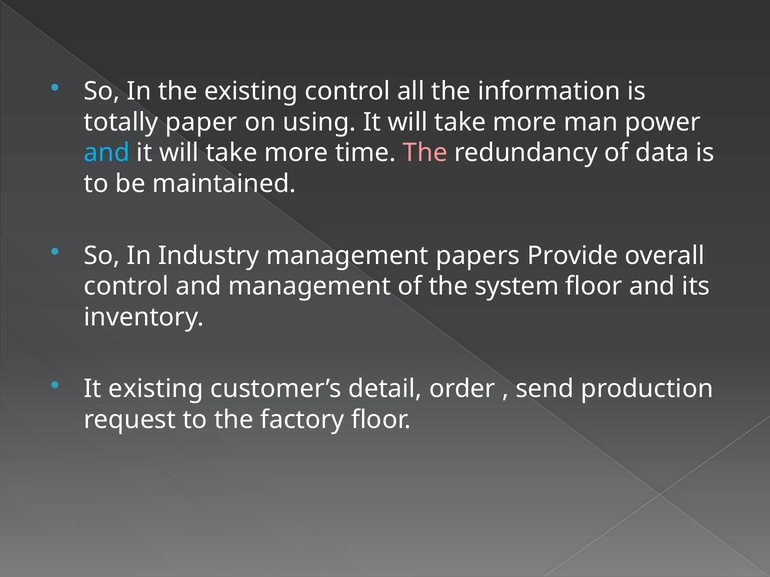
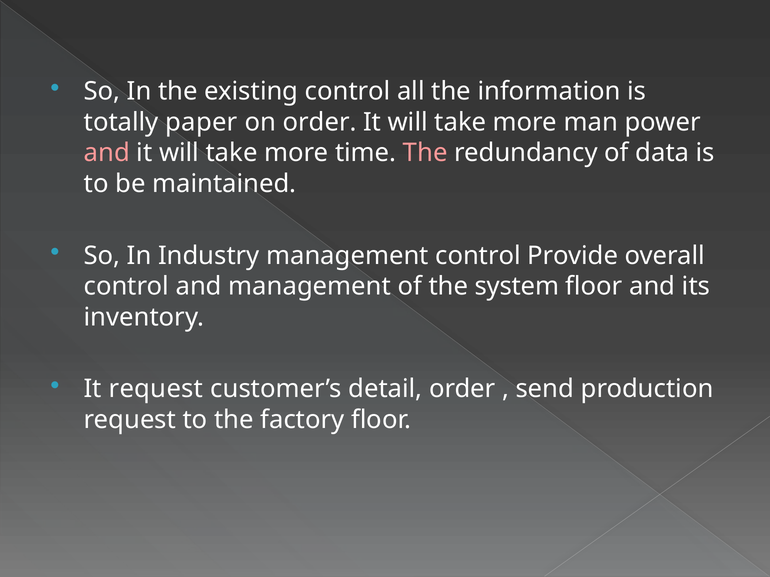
on using: using -> order
and at (107, 153) colour: light blue -> pink
management papers: papers -> control
It existing: existing -> request
